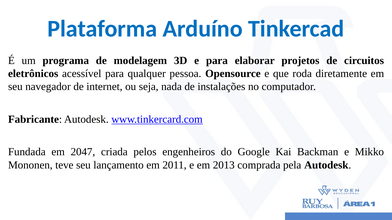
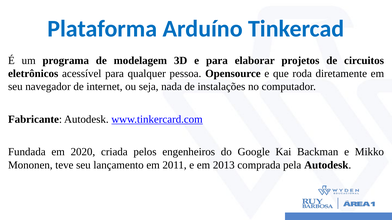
2047: 2047 -> 2020
